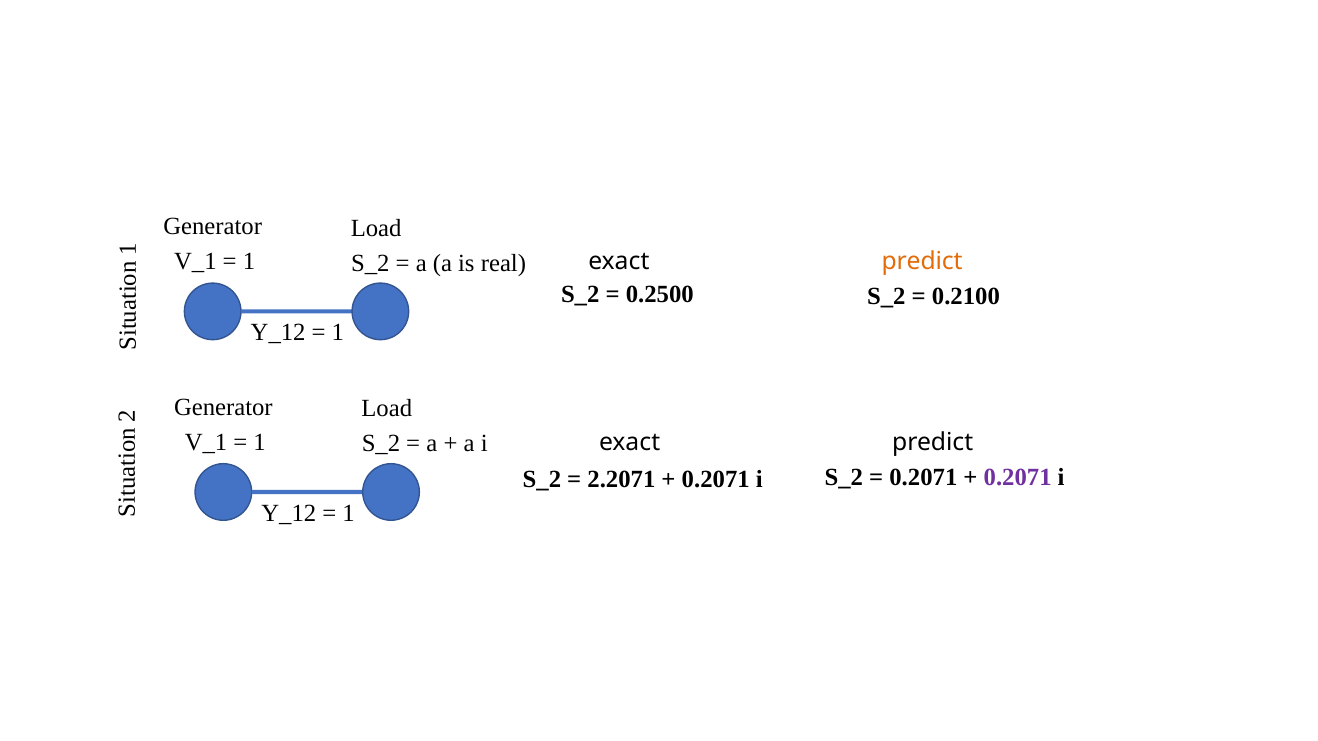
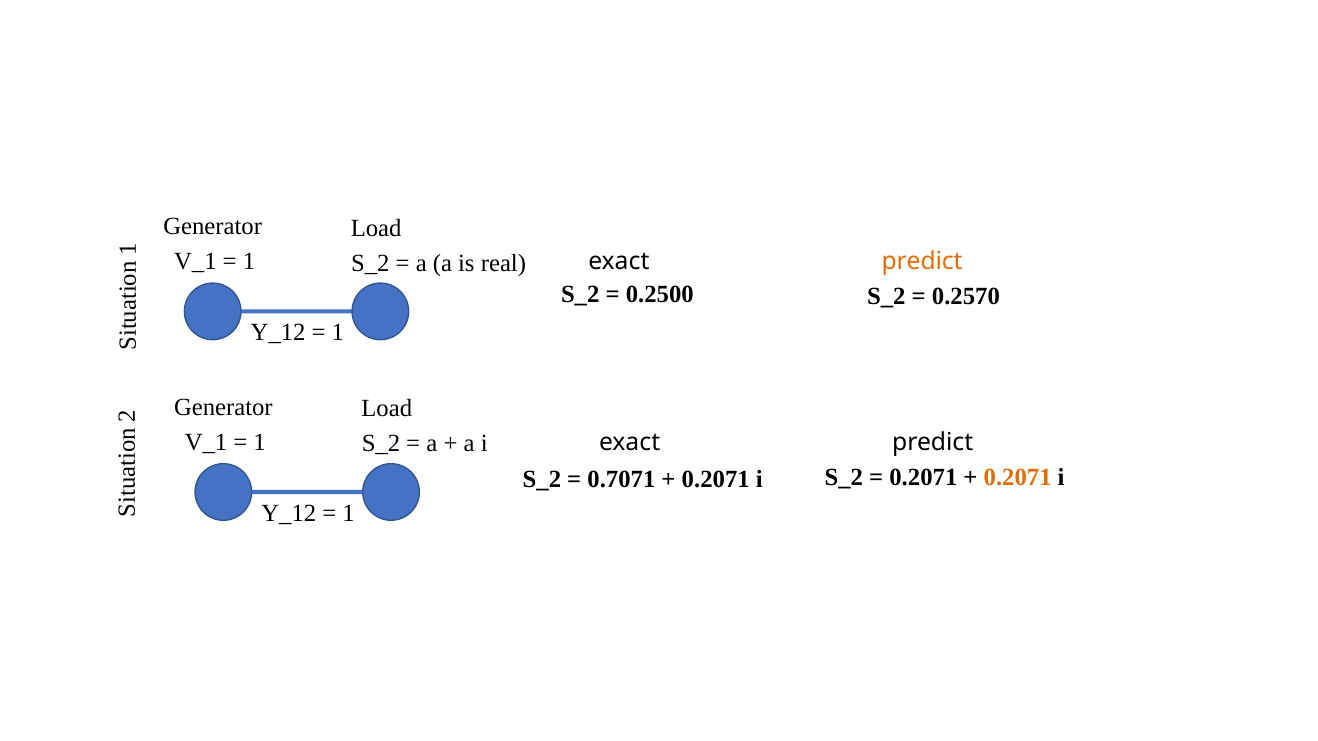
0.2100: 0.2100 -> 0.2570
2.2071: 2.2071 -> 0.7071
0.2071 at (1018, 478) colour: purple -> orange
